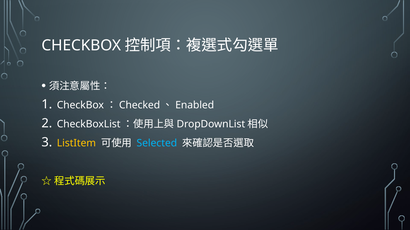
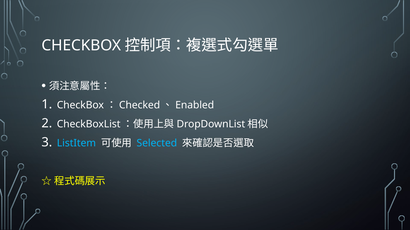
ListItem colour: yellow -> light blue
